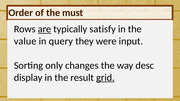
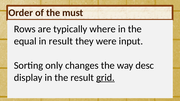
are underline: present -> none
satisfy: satisfy -> where
value: value -> equal
in query: query -> result
